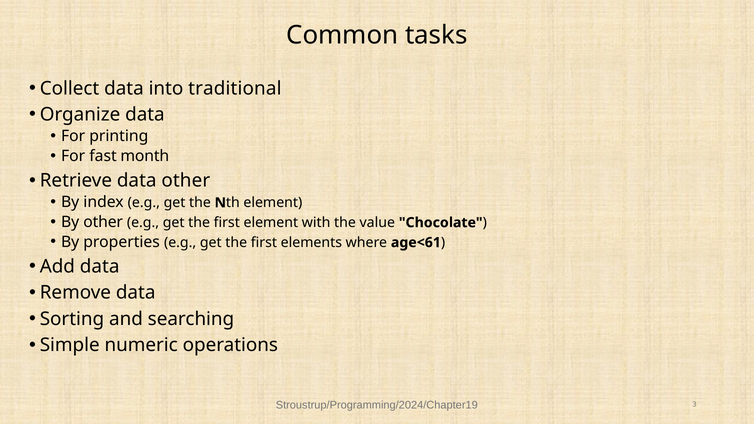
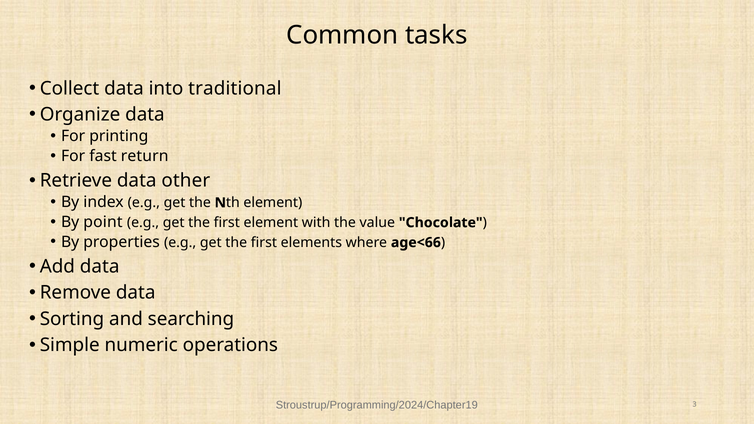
month: month -> return
By other: other -> point
age<61: age<61 -> age<66
